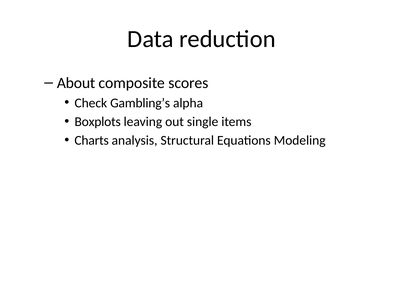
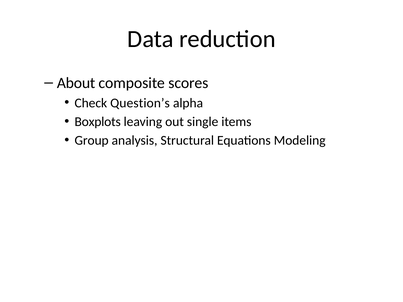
Gambling’s: Gambling’s -> Question’s
Charts: Charts -> Group
